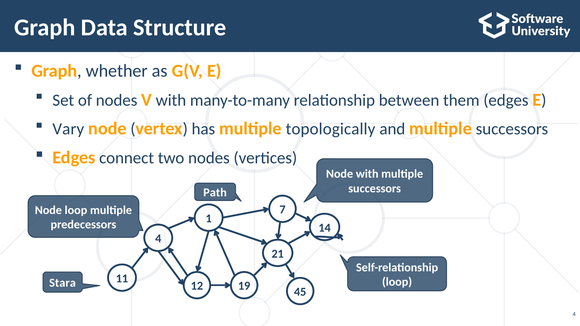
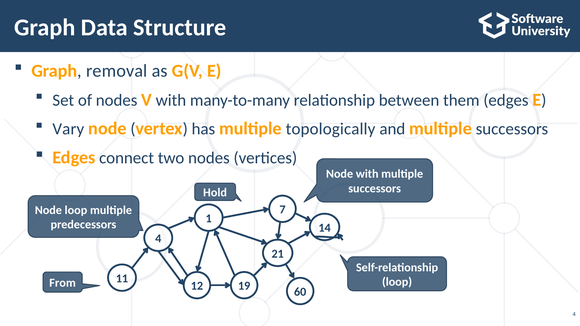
whether: whether -> removal
Path: Path -> Hold
Stara: Stara -> From
45: 45 -> 60
